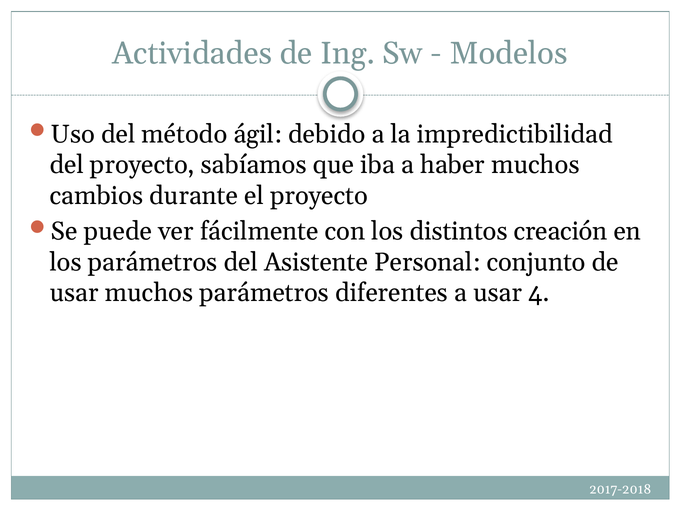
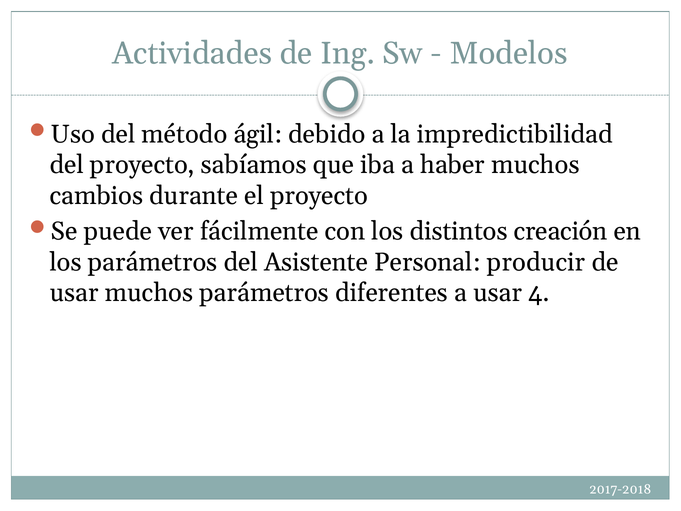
conjunto: conjunto -> producir
